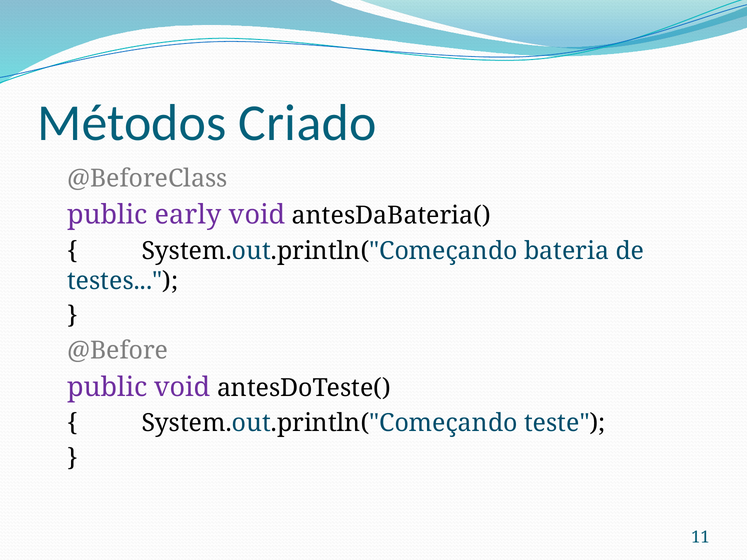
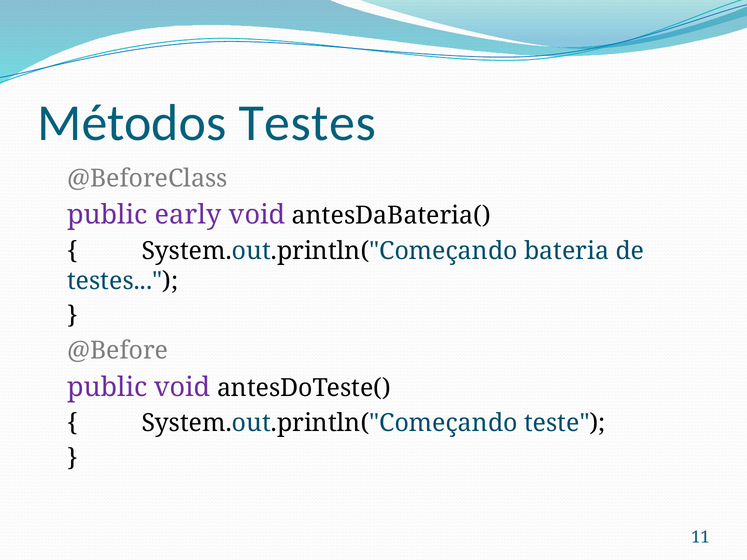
Métodos Criado: Criado -> Testes
